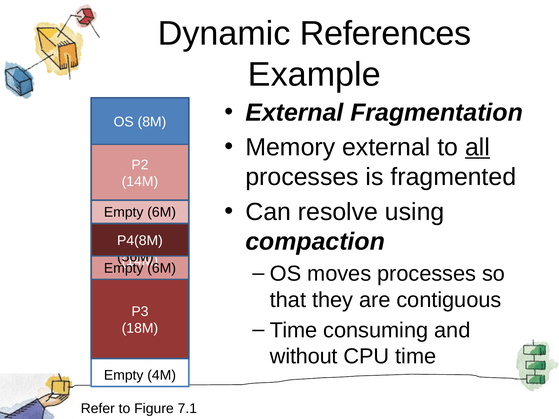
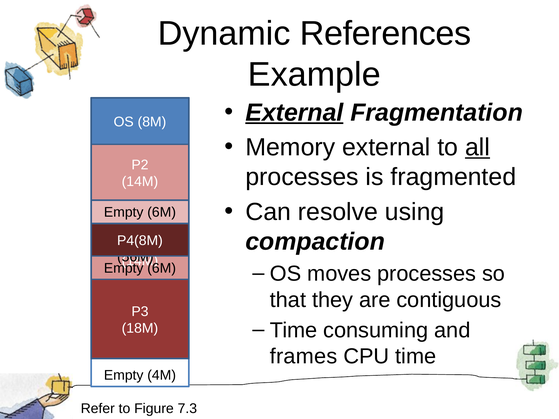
External at (294, 113) underline: none -> present
without: without -> frames
7.1: 7.1 -> 7.3
